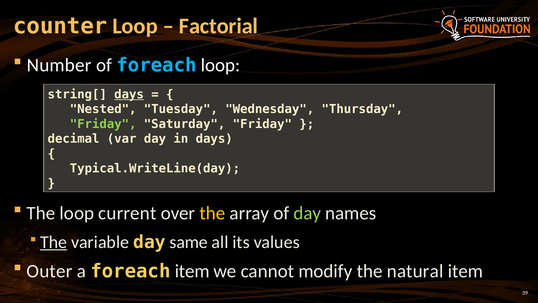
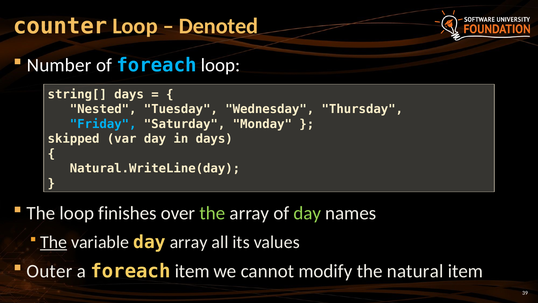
Factorial: Factorial -> Denoted
days at (129, 94) underline: present -> none
Friday at (103, 124) colour: light green -> light blue
Saturday Friday: Friday -> Monday
decimal: decimal -> skipped
Typical.WriteLine(day: Typical.WriteLine(day -> Natural.WriteLine(day
current: current -> finishes
the at (212, 213) colour: yellow -> light green
day same: same -> array
